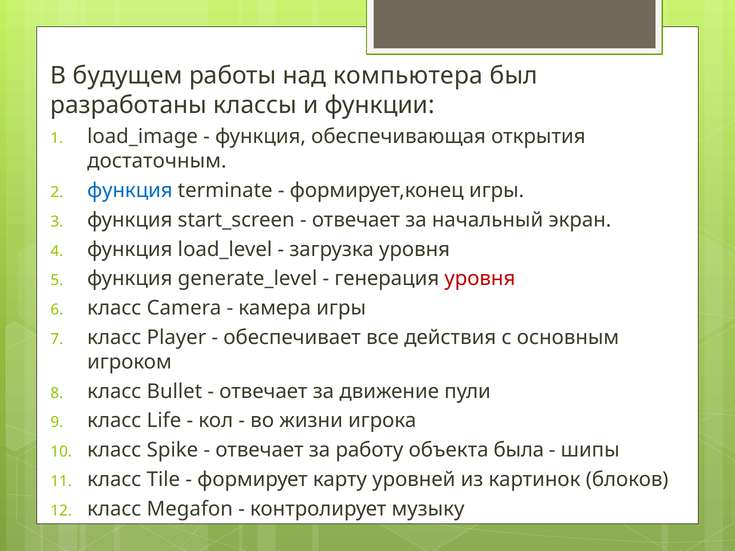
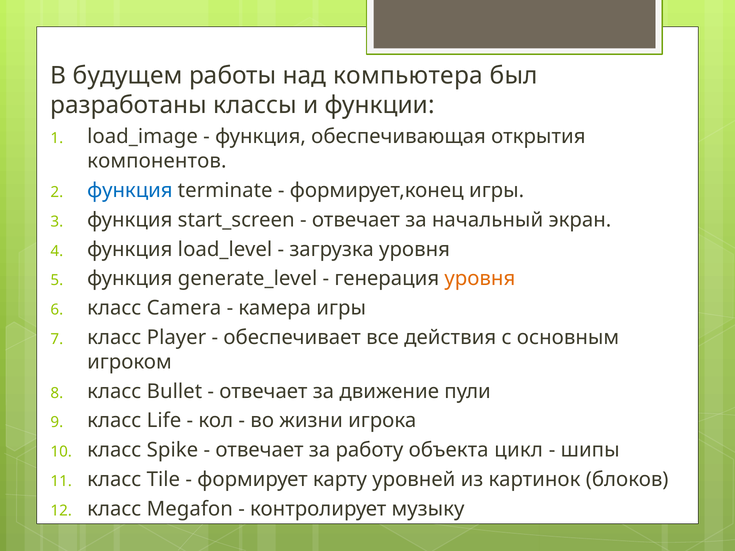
достаточным: достаточным -> компонентов
уровня at (480, 279) colour: red -> orange
была: была -> цикл
